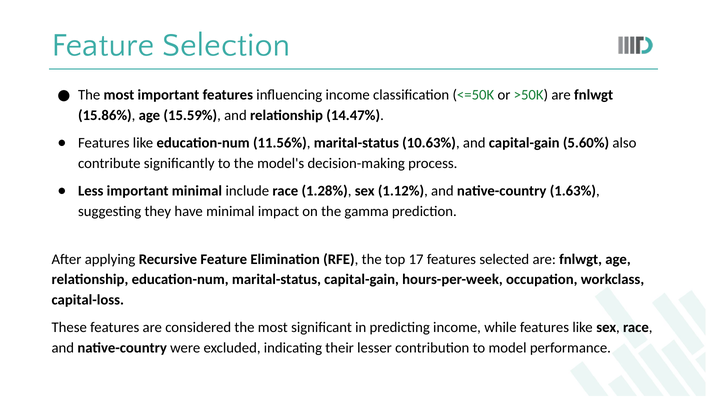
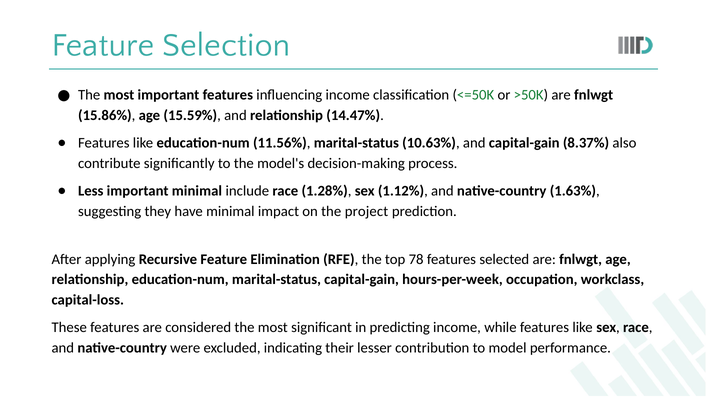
5.60%: 5.60% -> 8.37%
gamma: gamma -> project
17: 17 -> 78
